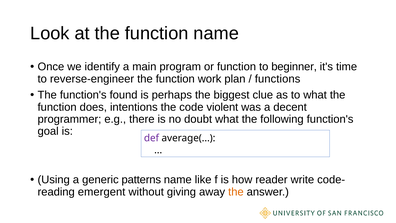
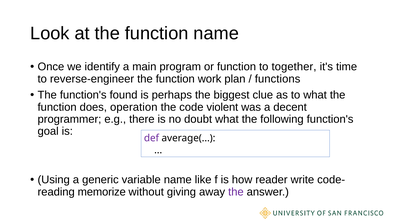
beginner: beginner -> together
intentions: intentions -> operation
patterns: patterns -> variable
emergent: emergent -> memorize
the at (236, 192) colour: orange -> purple
